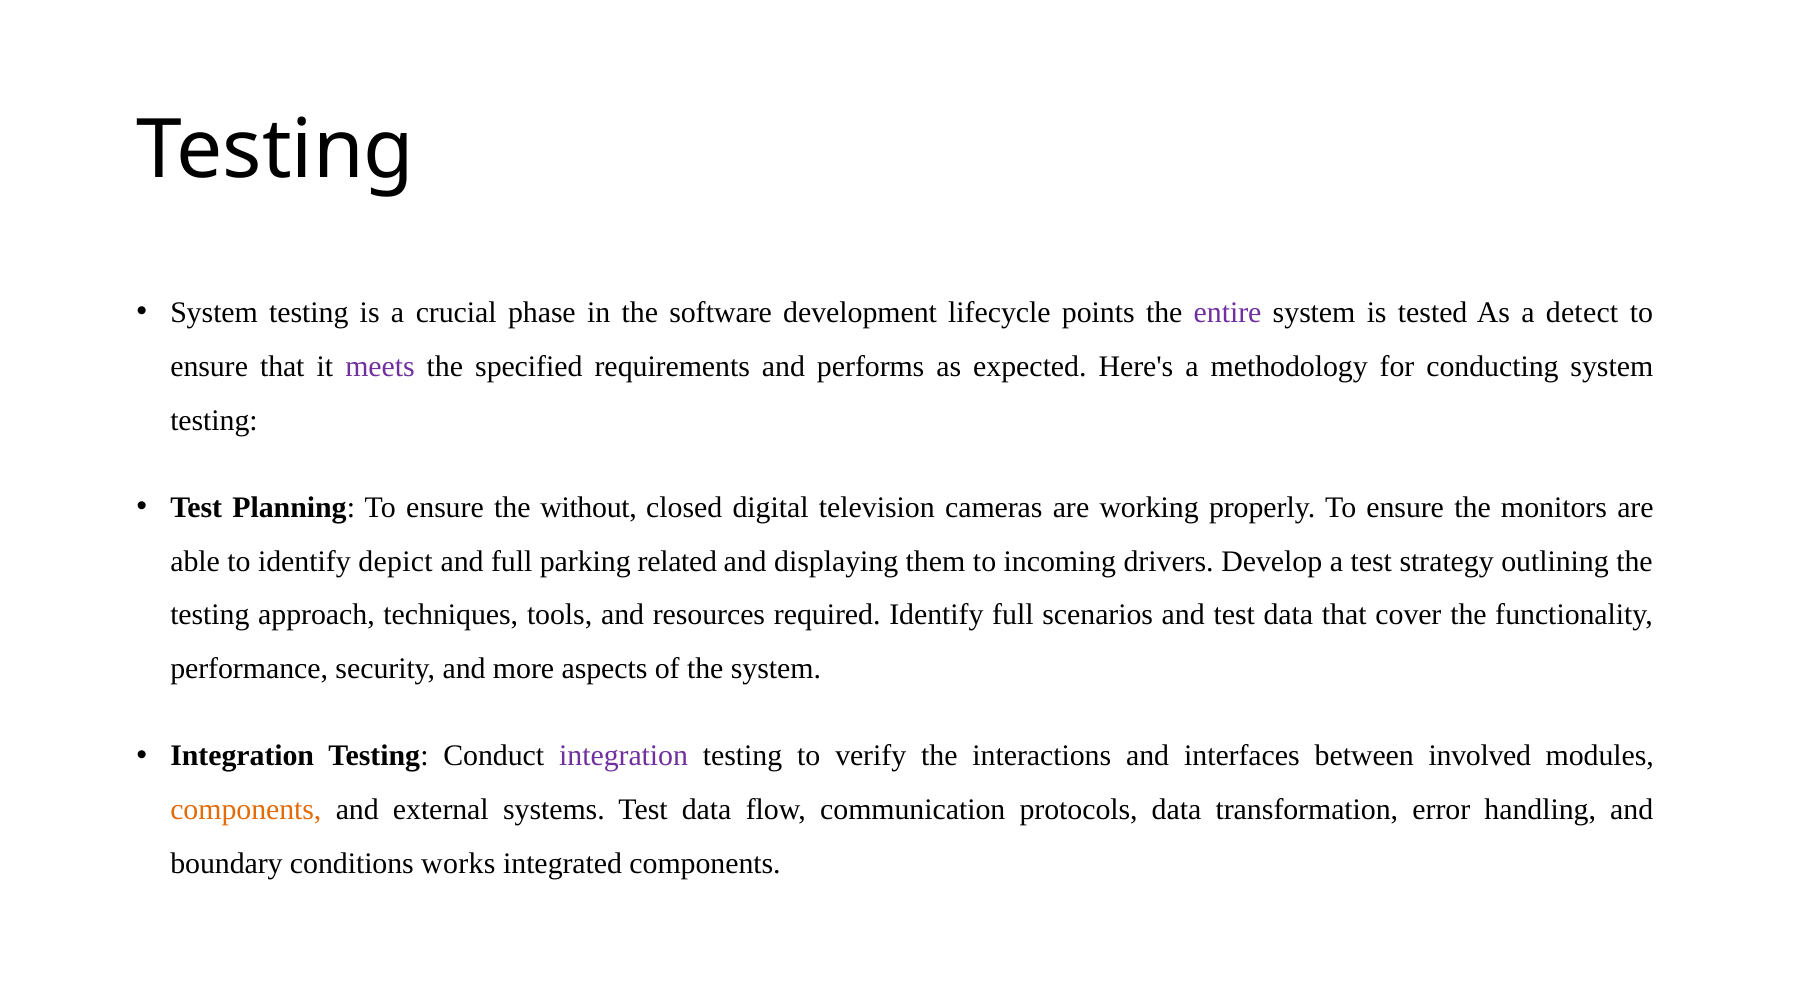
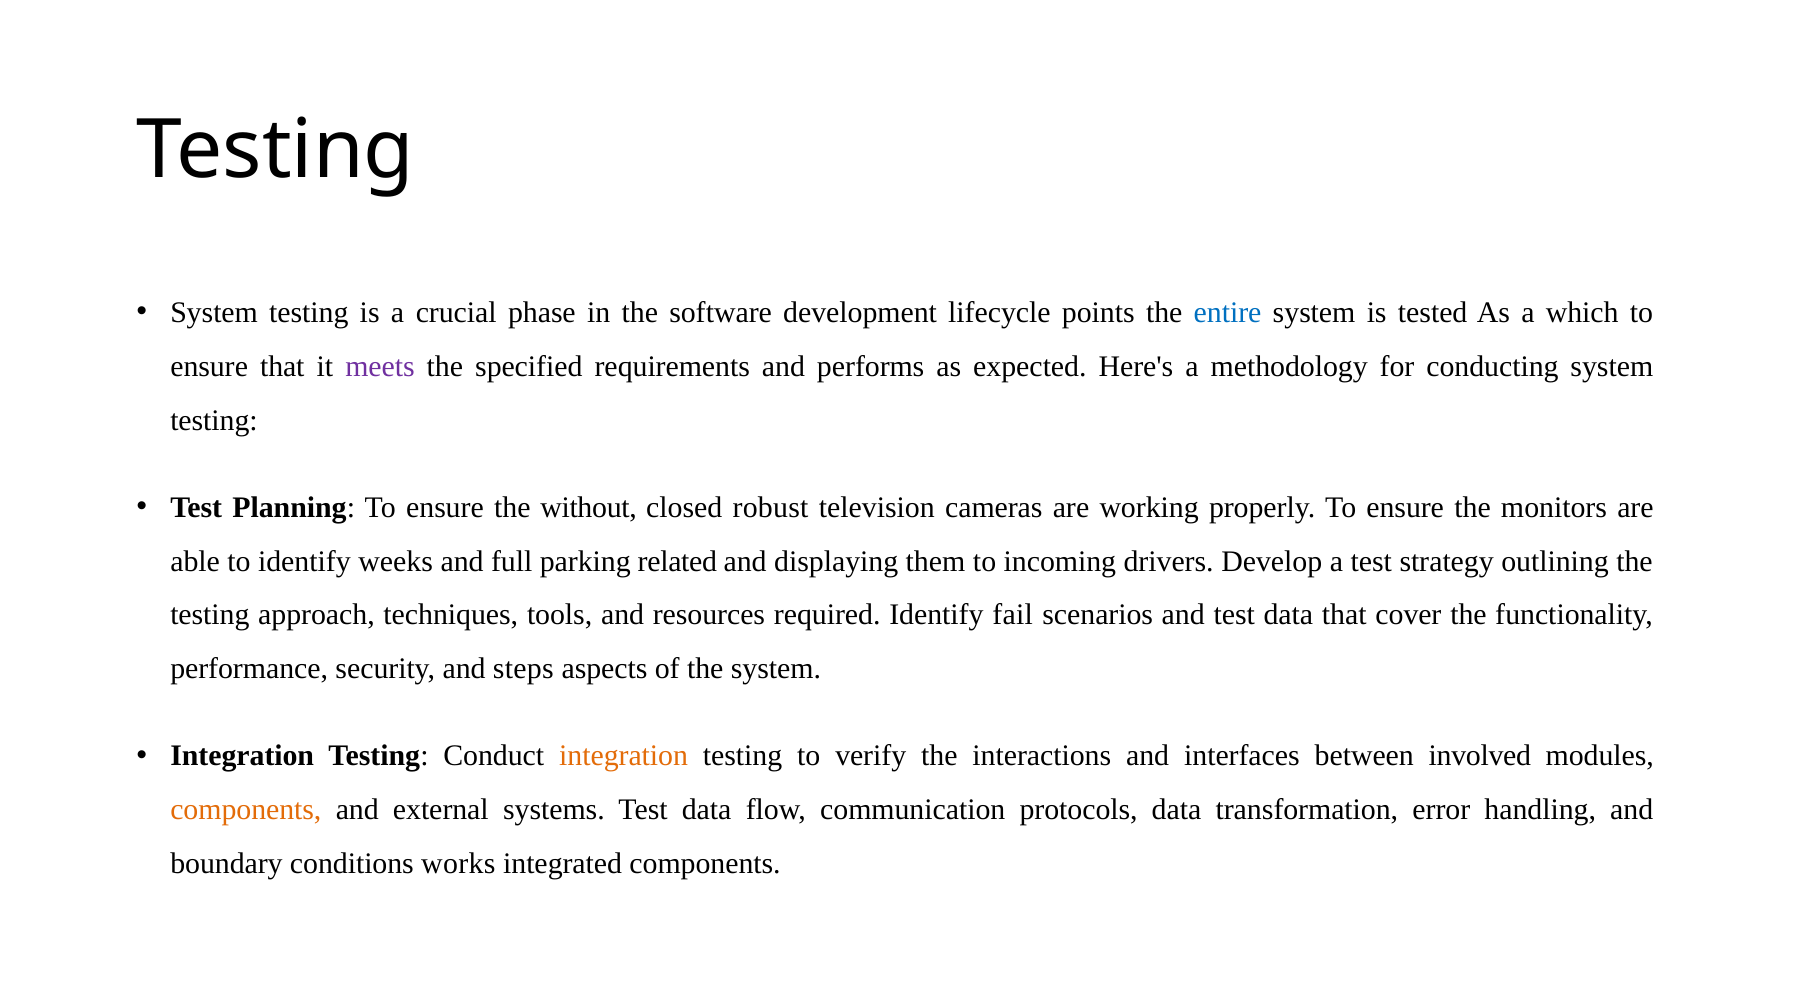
entire colour: purple -> blue
detect: detect -> which
digital: digital -> robust
depict: depict -> weeks
Identify full: full -> fail
more: more -> steps
integration at (624, 756) colour: purple -> orange
